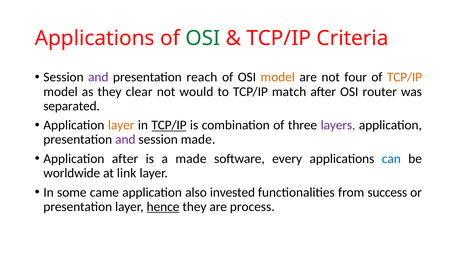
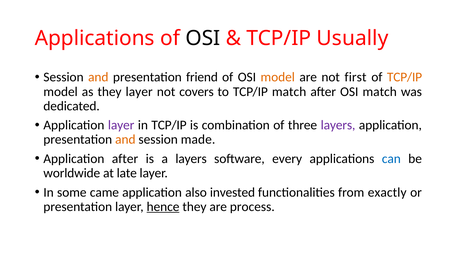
OSI at (203, 38) colour: green -> black
Criteria: Criteria -> Usually
and at (98, 77) colour: purple -> orange
reach: reach -> friend
four: four -> first
they clear: clear -> layer
would: would -> covers
OSI router: router -> match
separated: separated -> dedicated
layer at (121, 125) colour: orange -> purple
TCP/IP at (169, 125) underline: present -> none
and at (125, 140) colour: purple -> orange
a made: made -> layers
link: link -> late
success: success -> exactly
